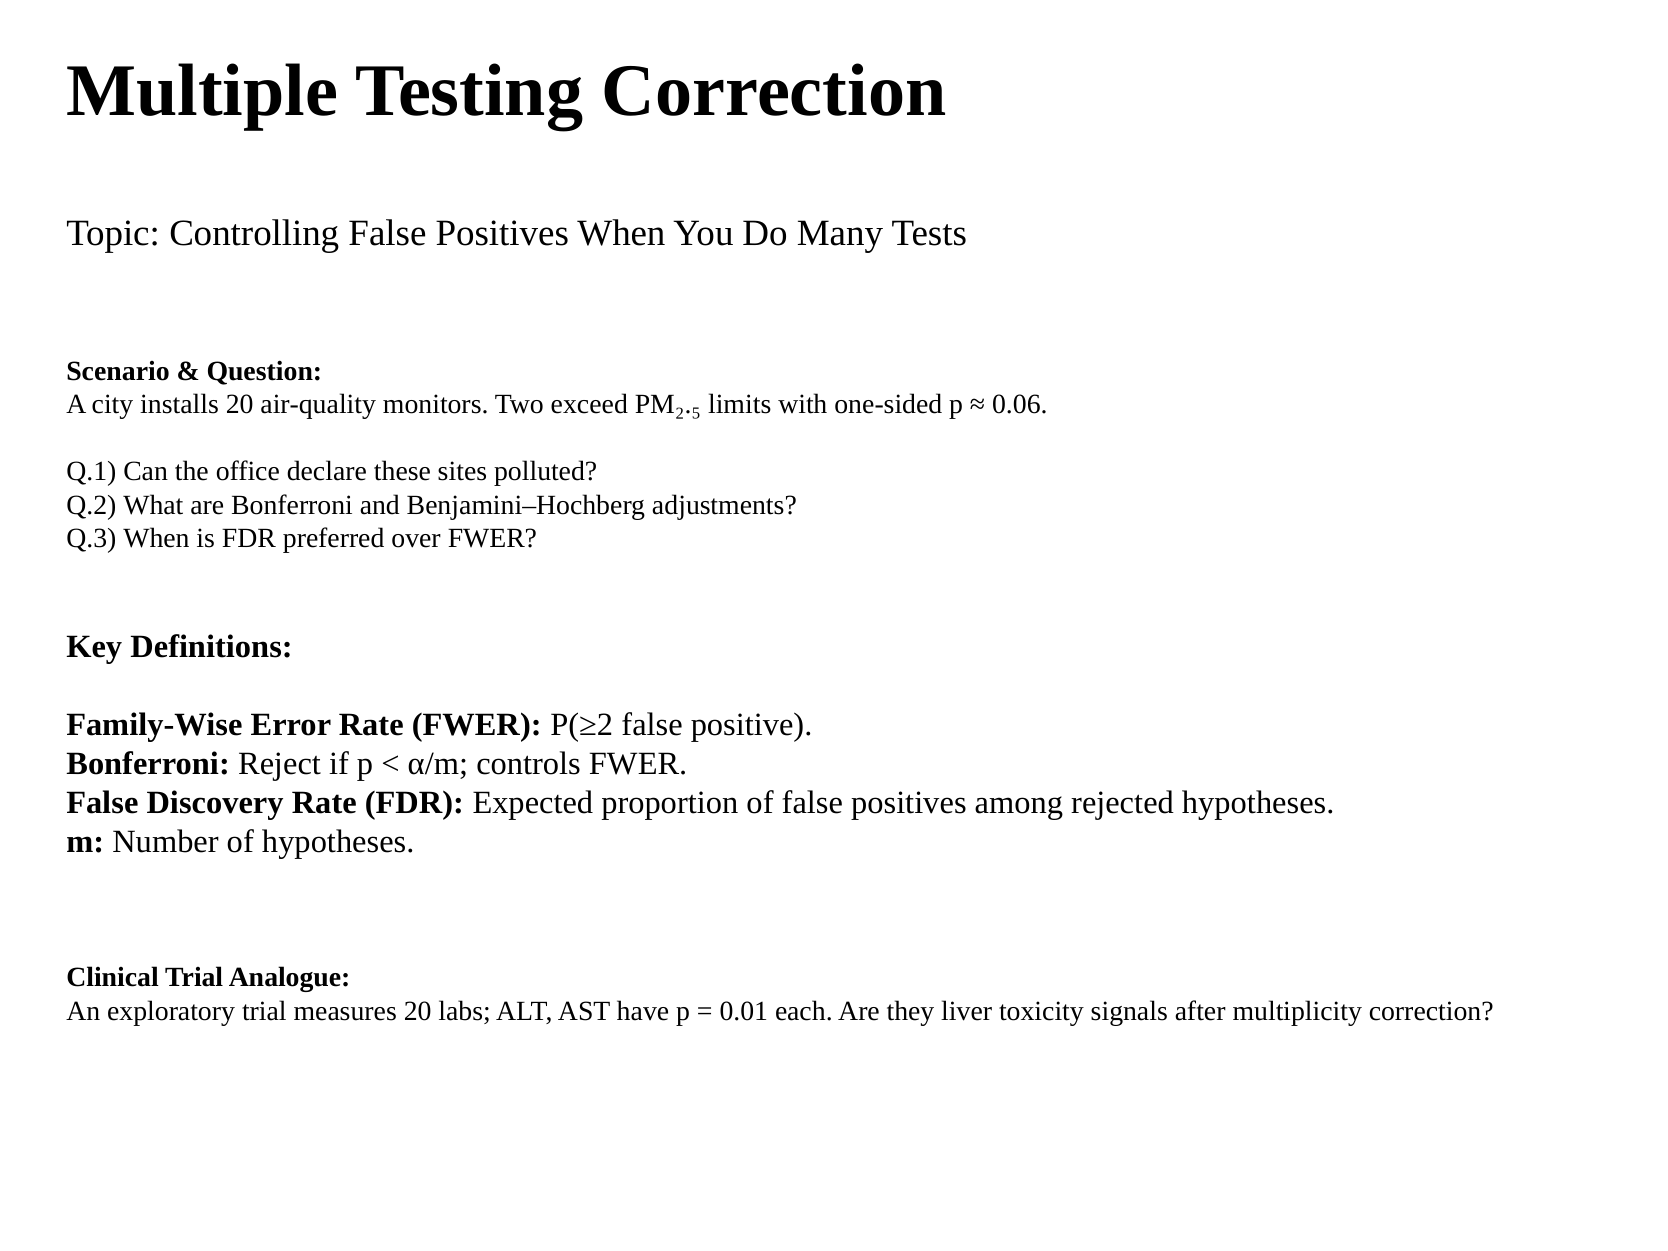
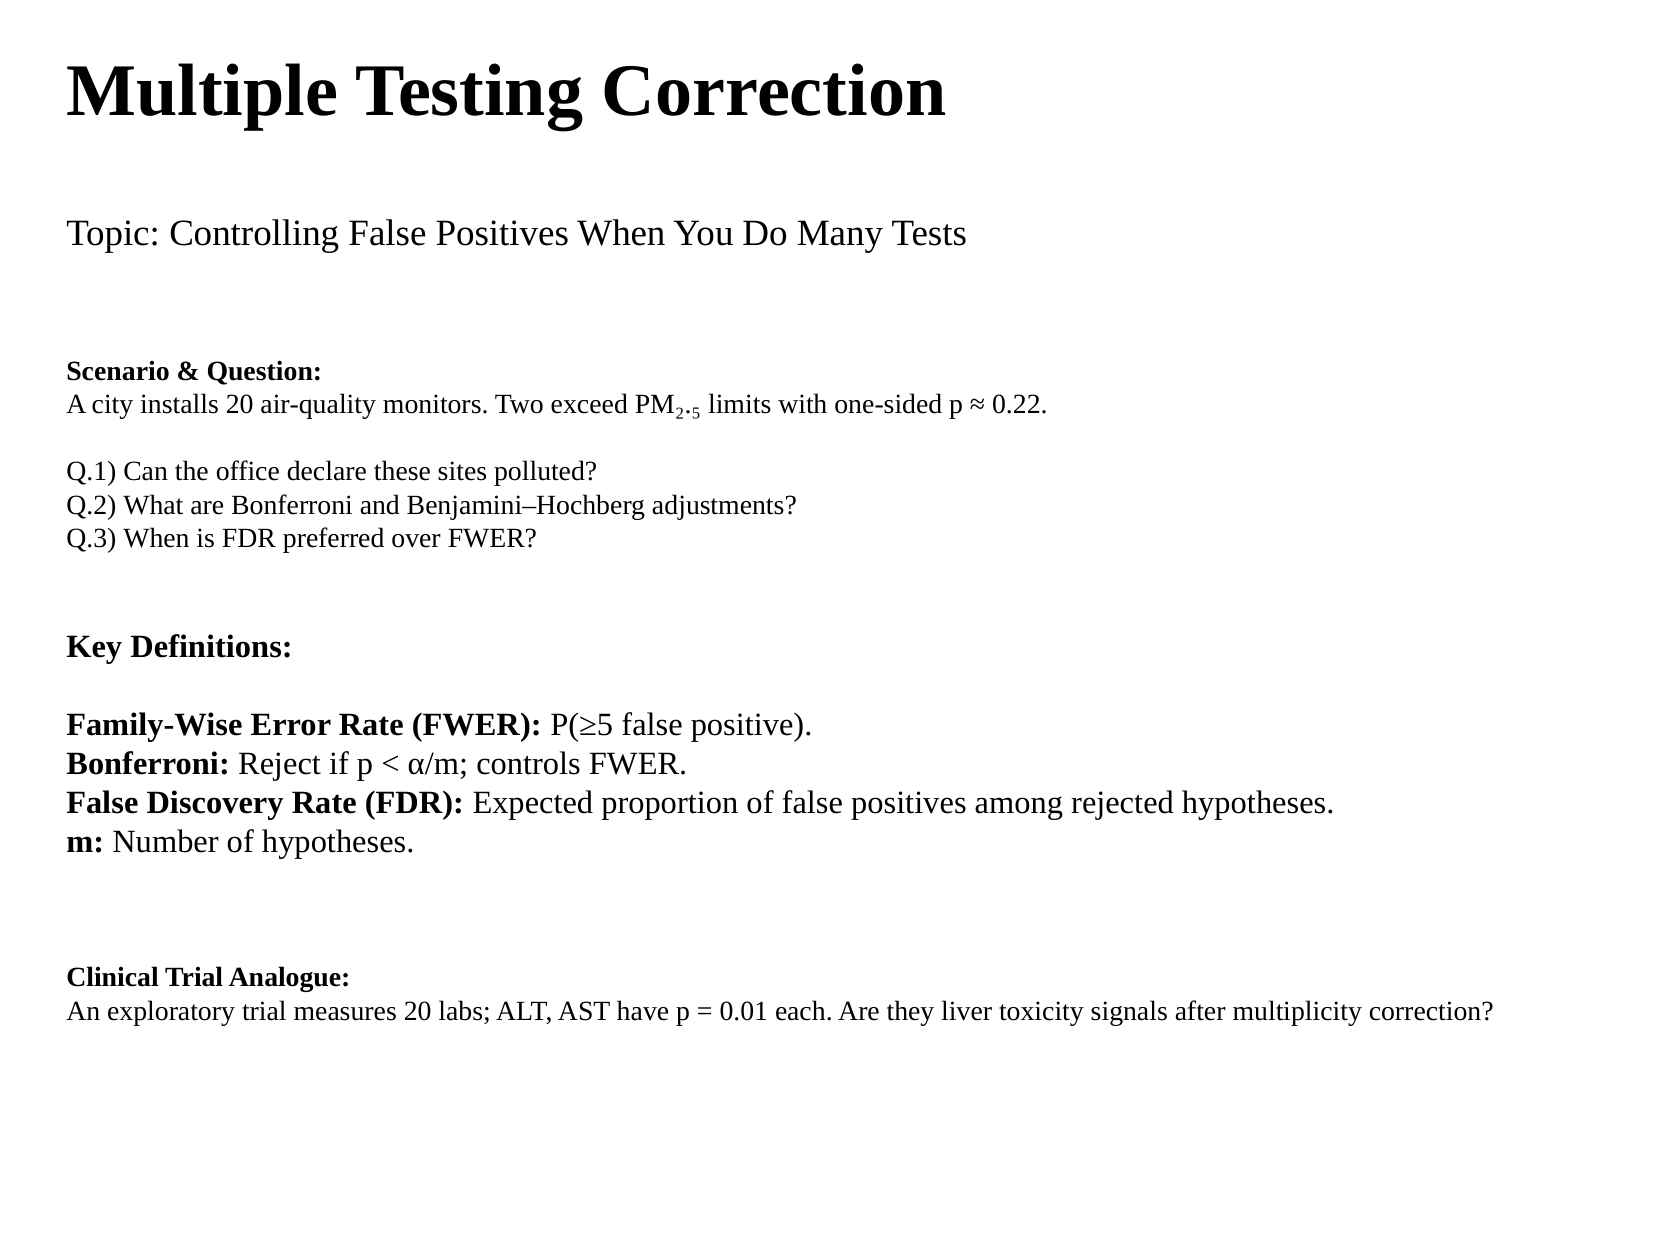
0.06: 0.06 -> 0.22
P(≥2: P(≥2 -> P(≥5
